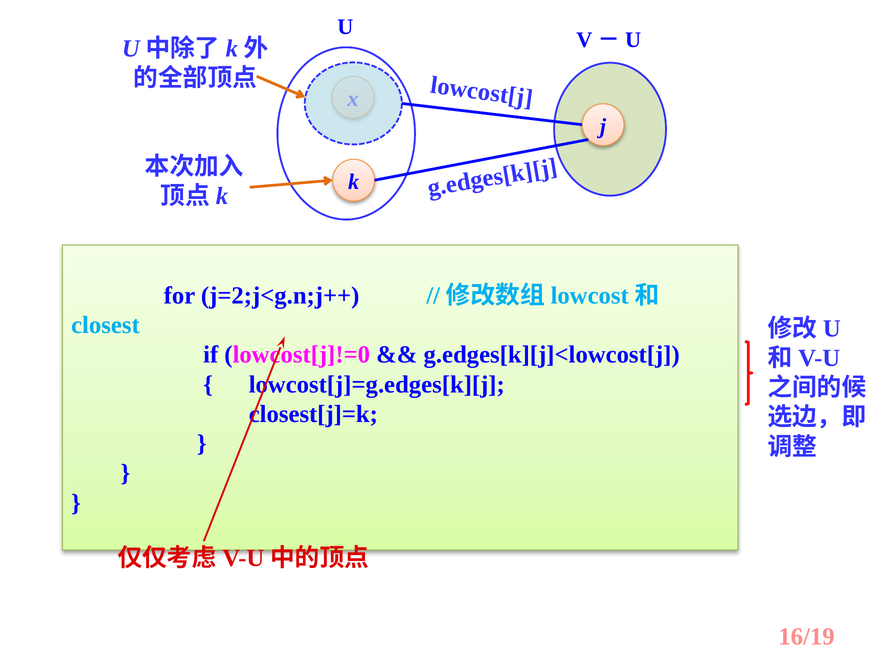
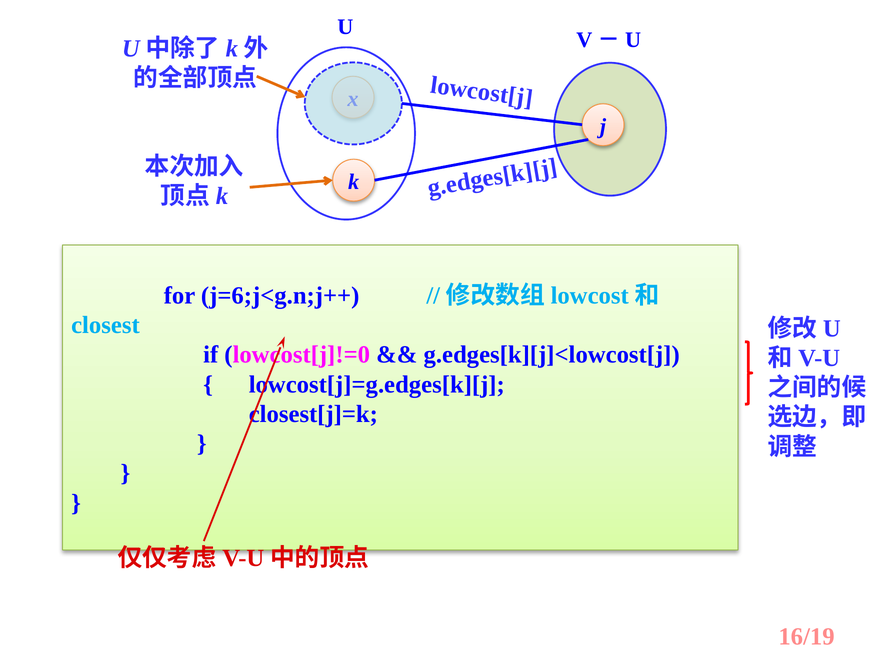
j=2;j<g.n;j++: j=2;j<g.n;j++ -> j=6;j<g.n;j++
